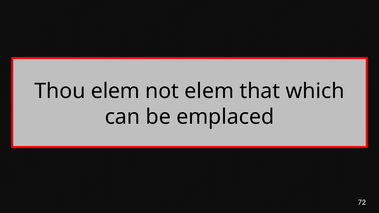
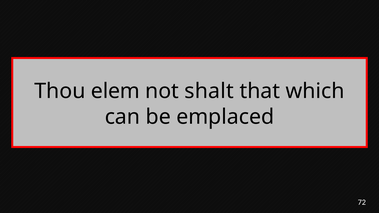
not elem: elem -> shalt
